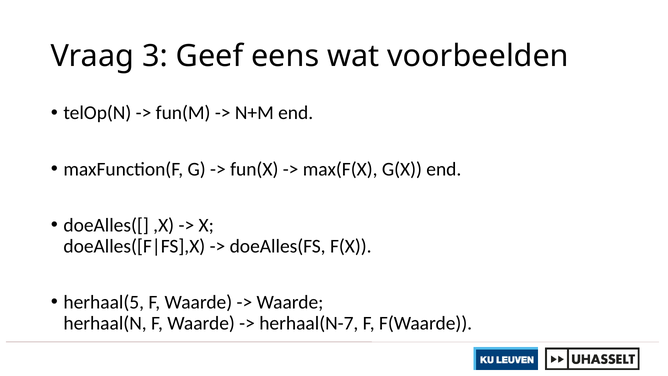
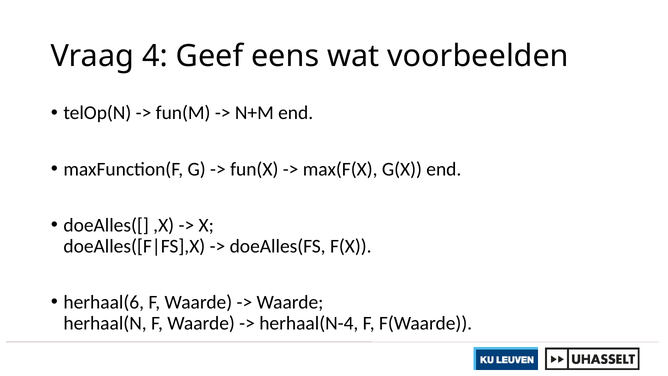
3: 3 -> 4
herhaal(5: herhaal(5 -> herhaal(6
herhaal(N-7: herhaal(N-7 -> herhaal(N-4
